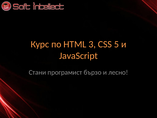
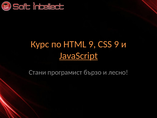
HTML 3: 3 -> 9
CSS 5: 5 -> 9
JavaScript underline: none -> present
